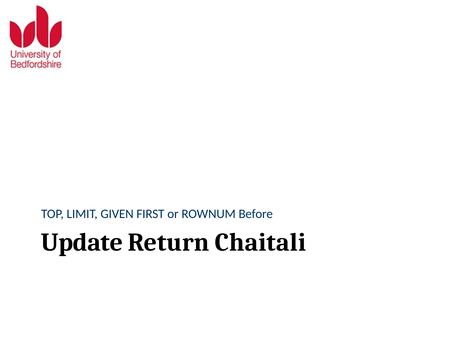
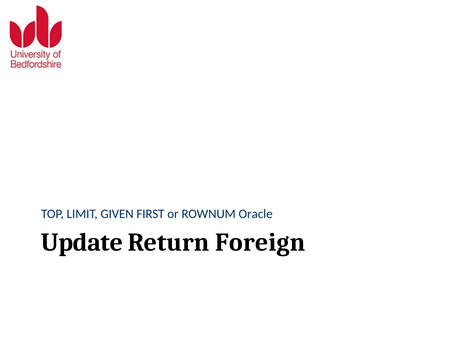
Before: Before -> Oracle
Chaitali: Chaitali -> Foreign
